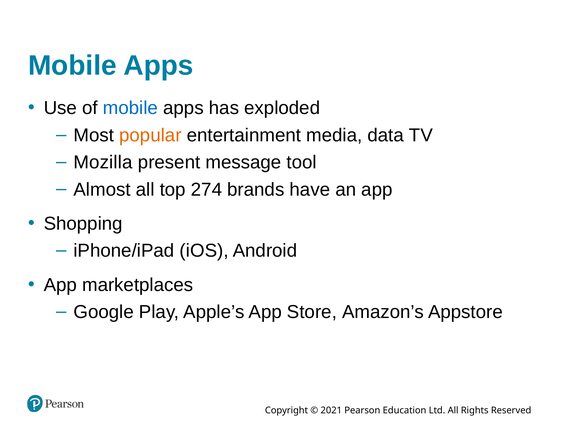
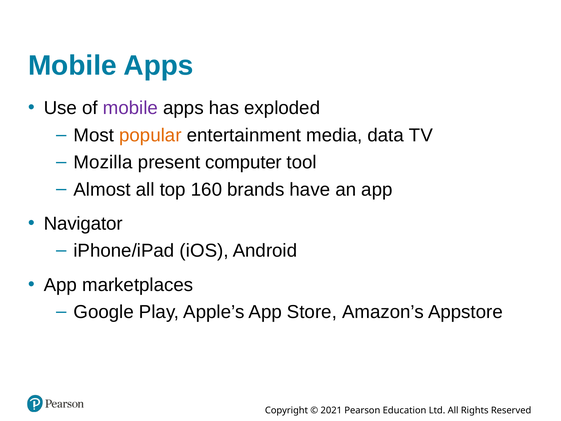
mobile at (130, 108) colour: blue -> purple
message: message -> computer
274: 274 -> 160
Shopping: Shopping -> Navigator
